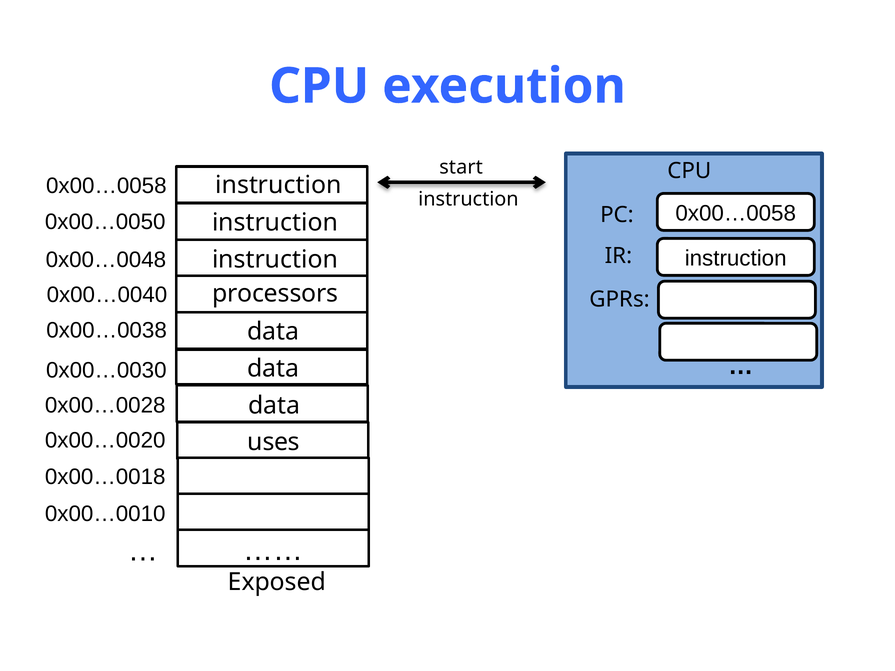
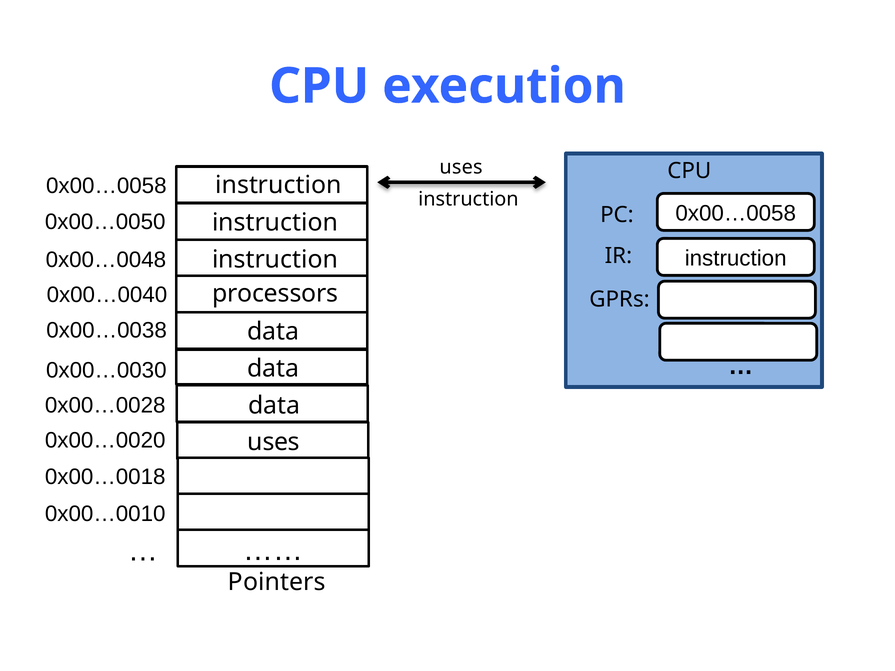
start at (461, 167): start -> uses
Exposed: Exposed -> Pointers
